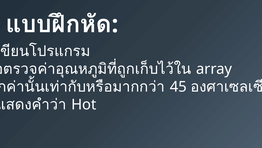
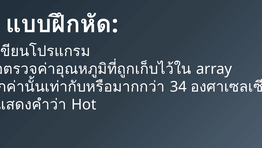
45: 45 -> 34
